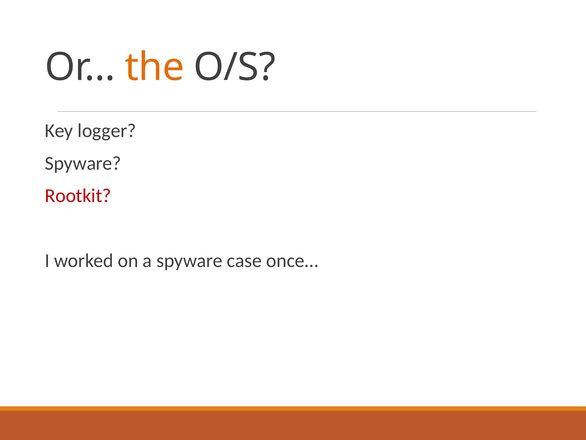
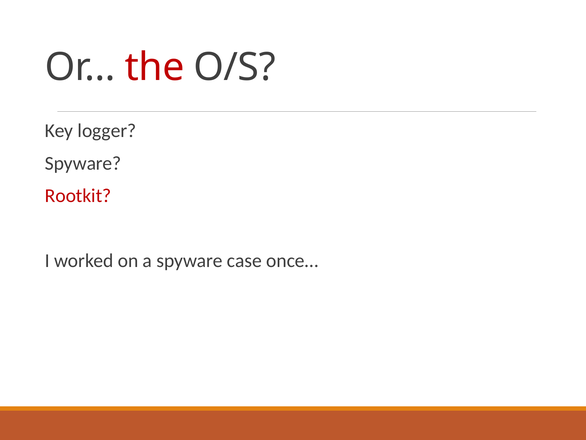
the colour: orange -> red
